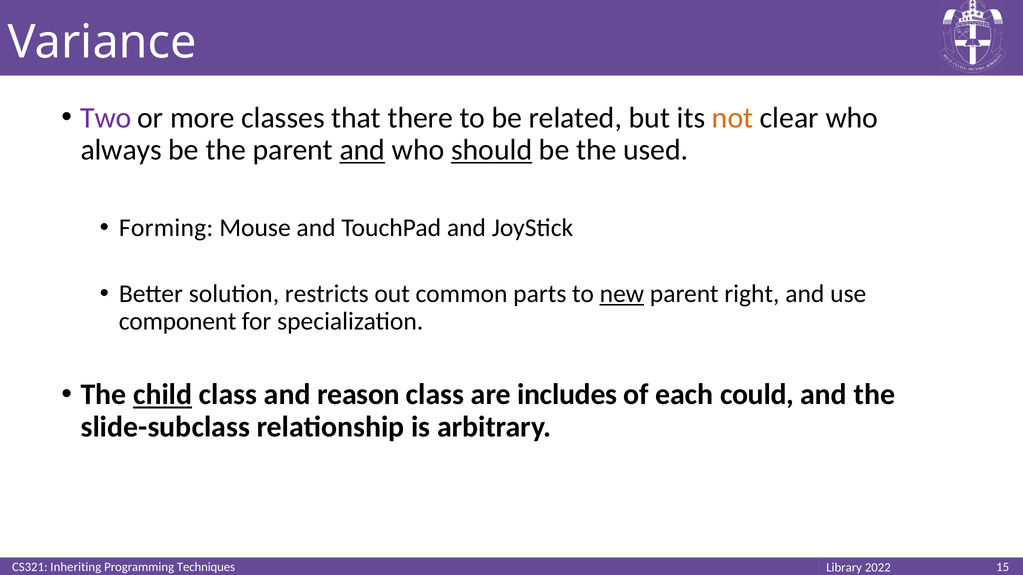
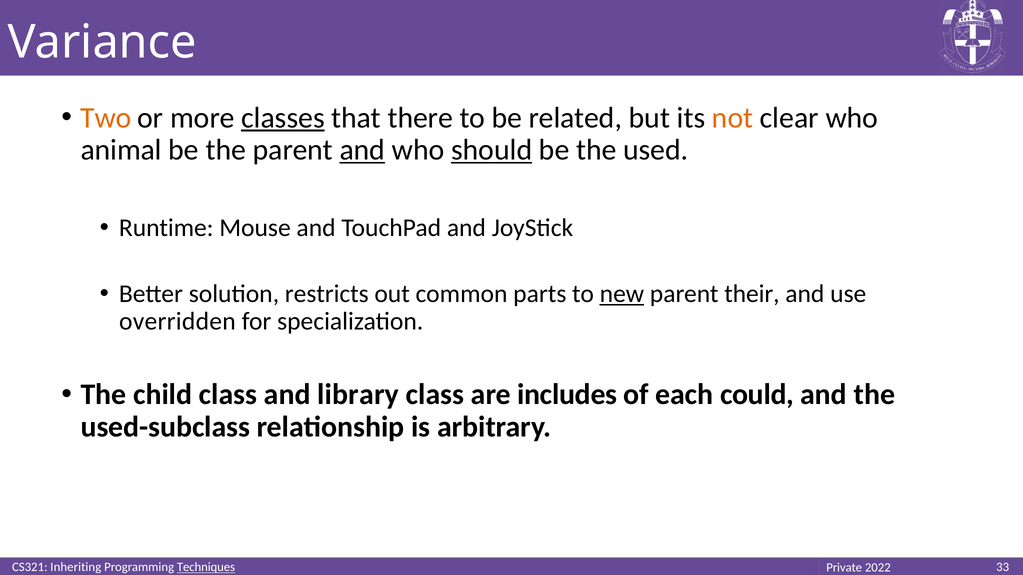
Two colour: purple -> orange
classes underline: none -> present
always: always -> animal
Forming: Forming -> Runtime
right: right -> their
component: component -> overridden
child underline: present -> none
reason: reason -> library
slide-subclass: slide-subclass -> used-subclass
Techniques underline: none -> present
Library: Library -> Private
15: 15 -> 33
